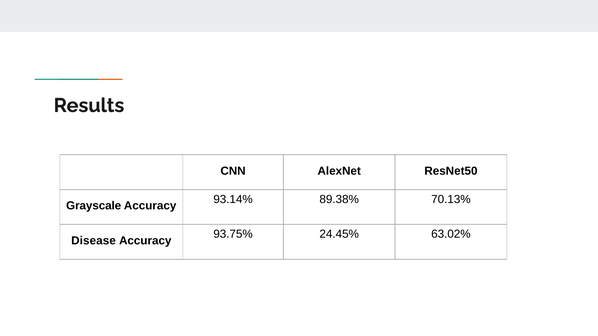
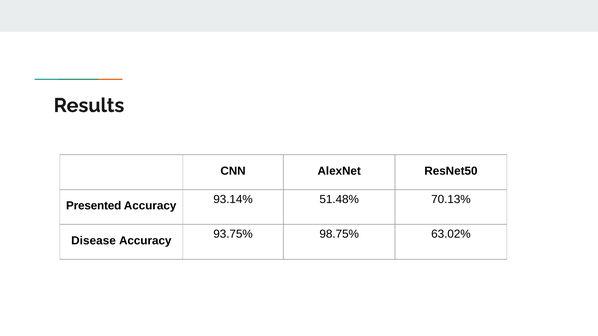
89.38%: 89.38% -> 51.48%
Grayscale: Grayscale -> Presented
24.45%: 24.45% -> 98.75%
